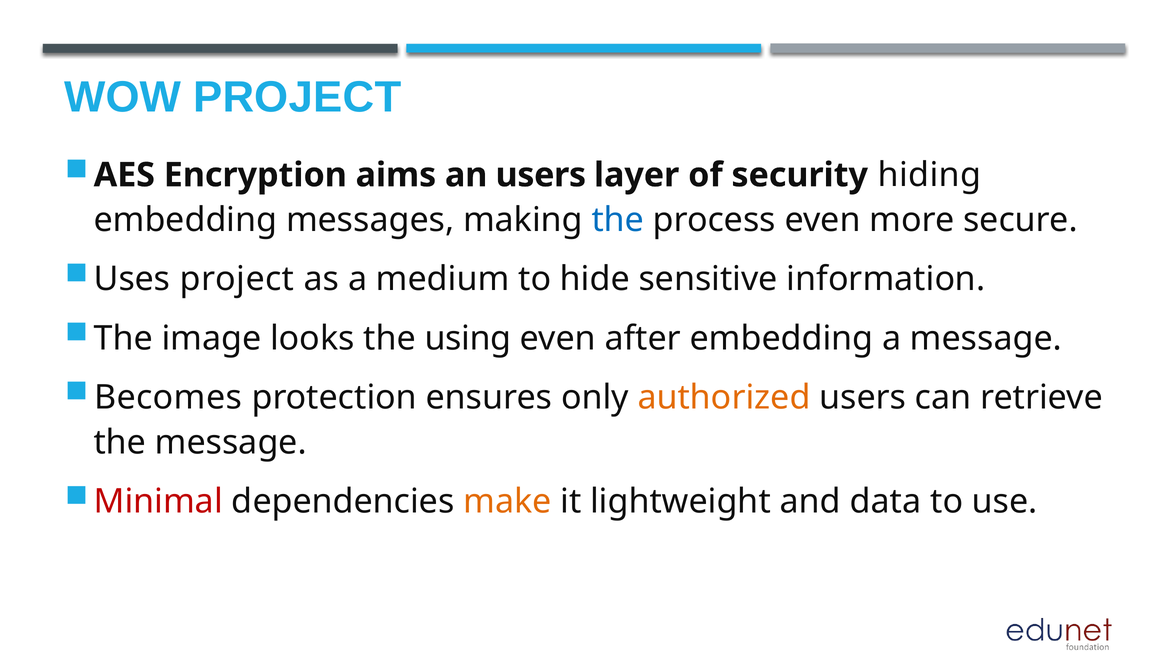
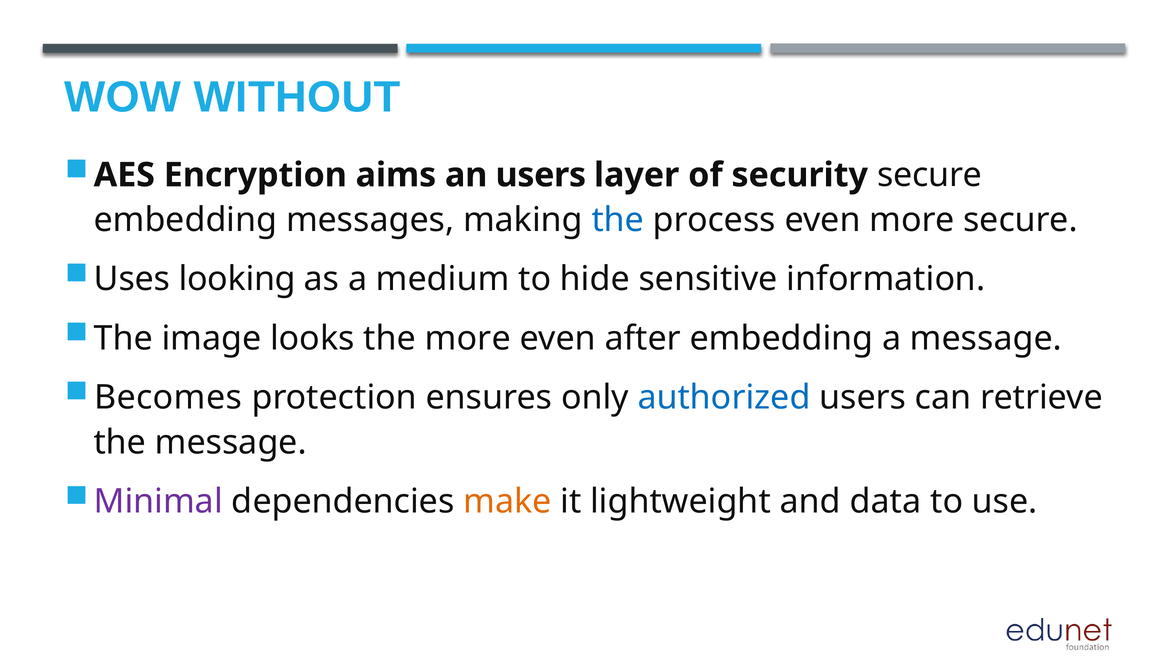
WOW PROJECT: PROJECT -> WITHOUT
security hiding: hiding -> secure
Uses project: project -> looking
the using: using -> more
authorized colour: orange -> blue
Minimal colour: red -> purple
